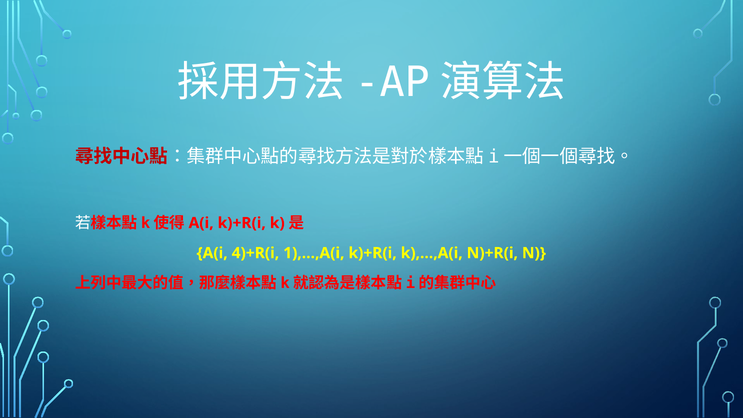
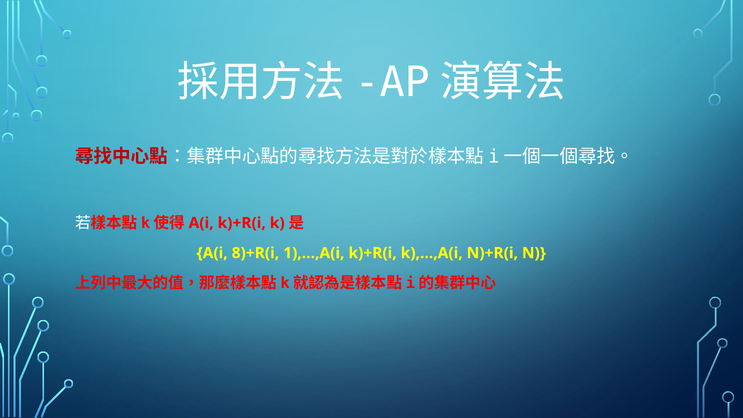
4)+R(i: 4)+R(i -> 8)+R(i
